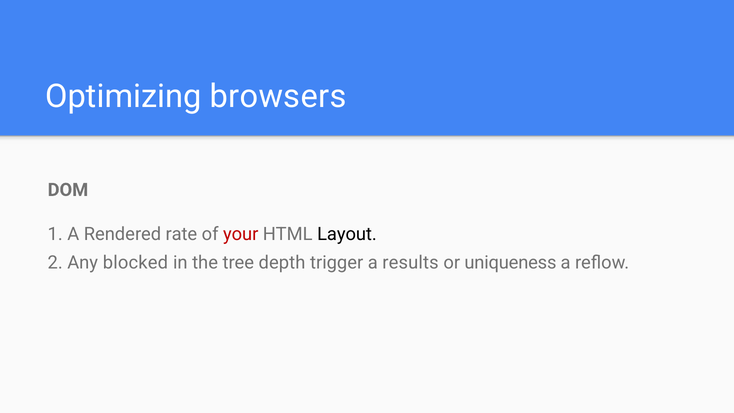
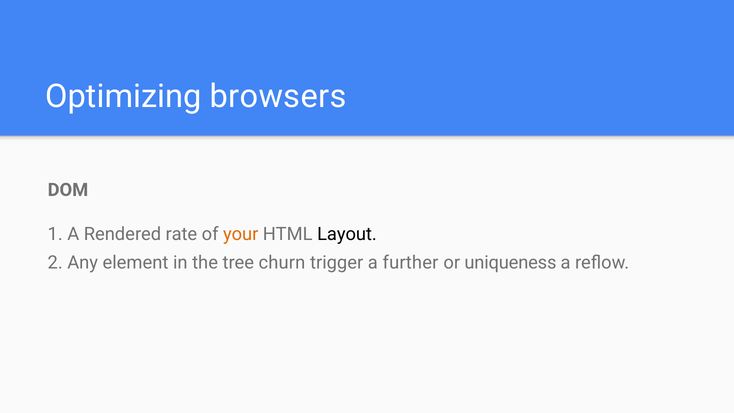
your colour: red -> orange
blocked: blocked -> element
depth: depth -> churn
results: results -> further
